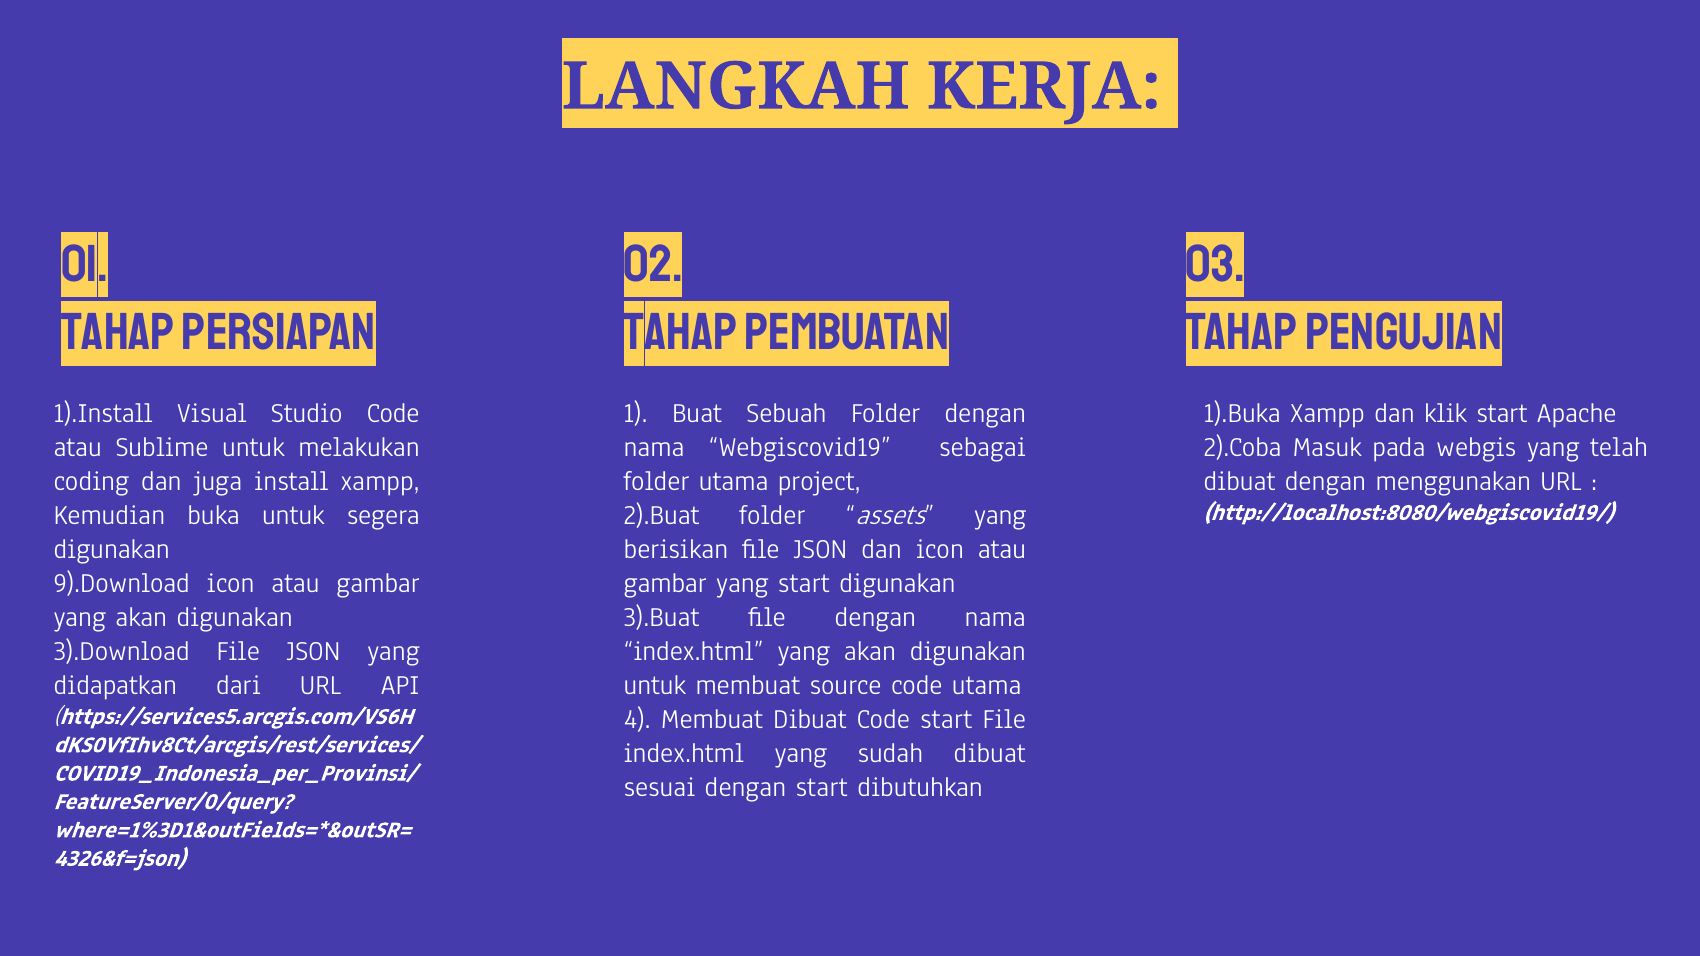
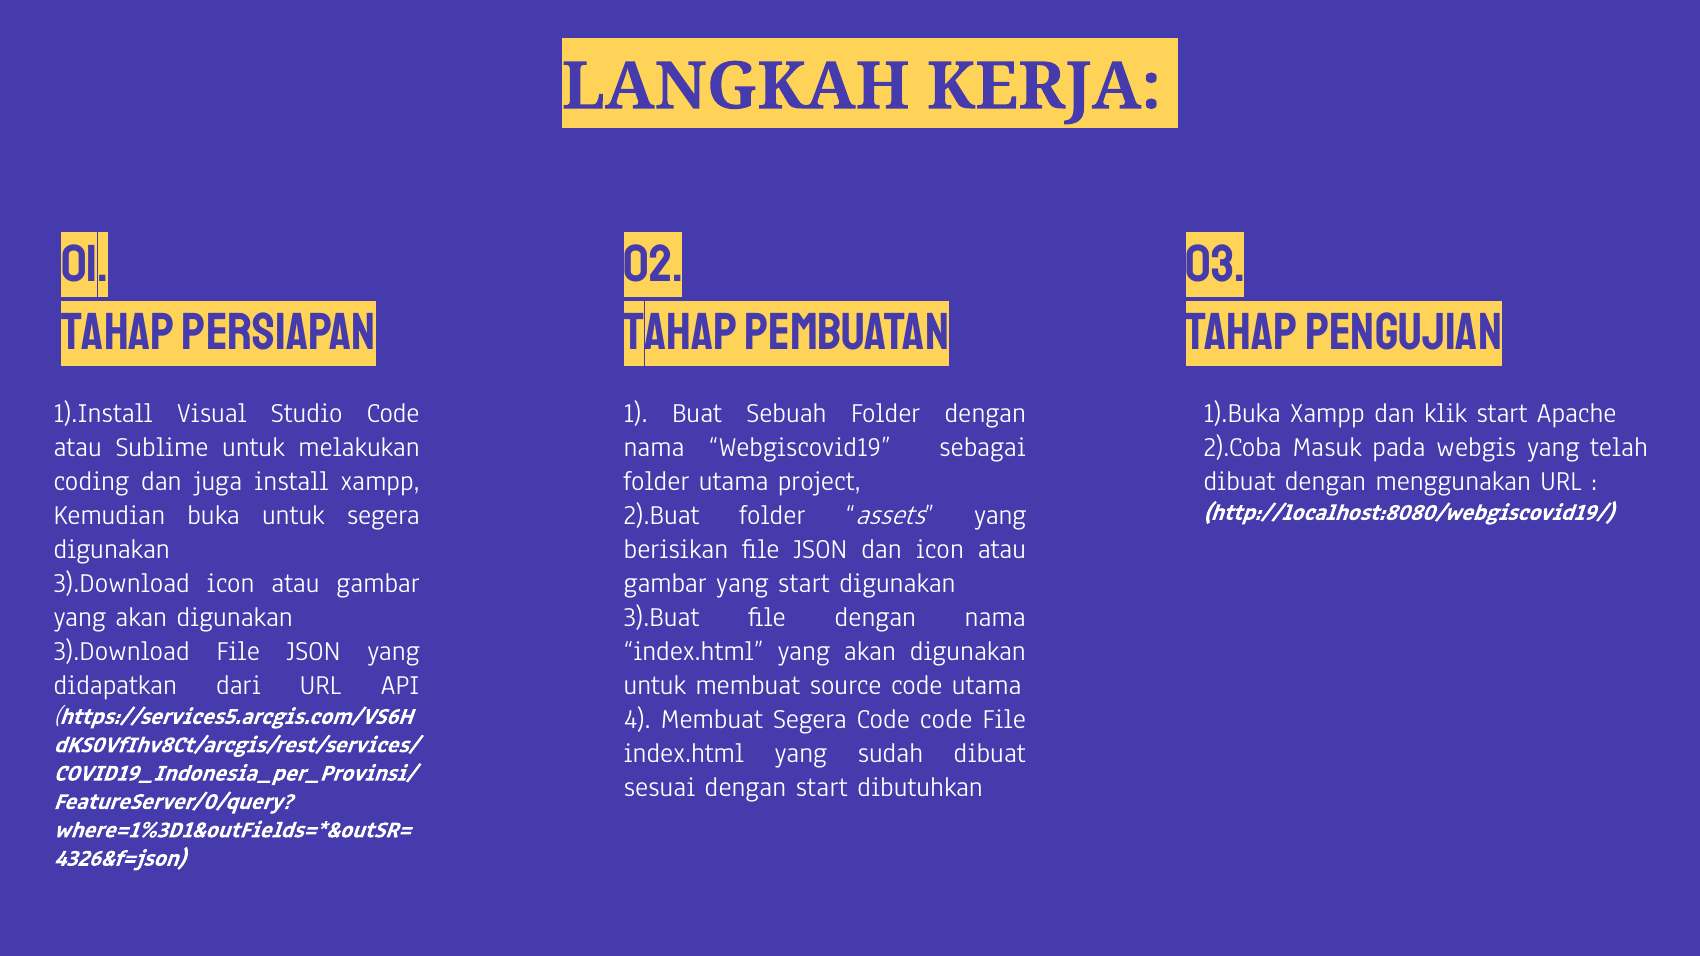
9).Download at (122, 584): 9).Download -> 3).Download
Membuat Dibuat: Dibuat -> Segera
Code start: start -> code
